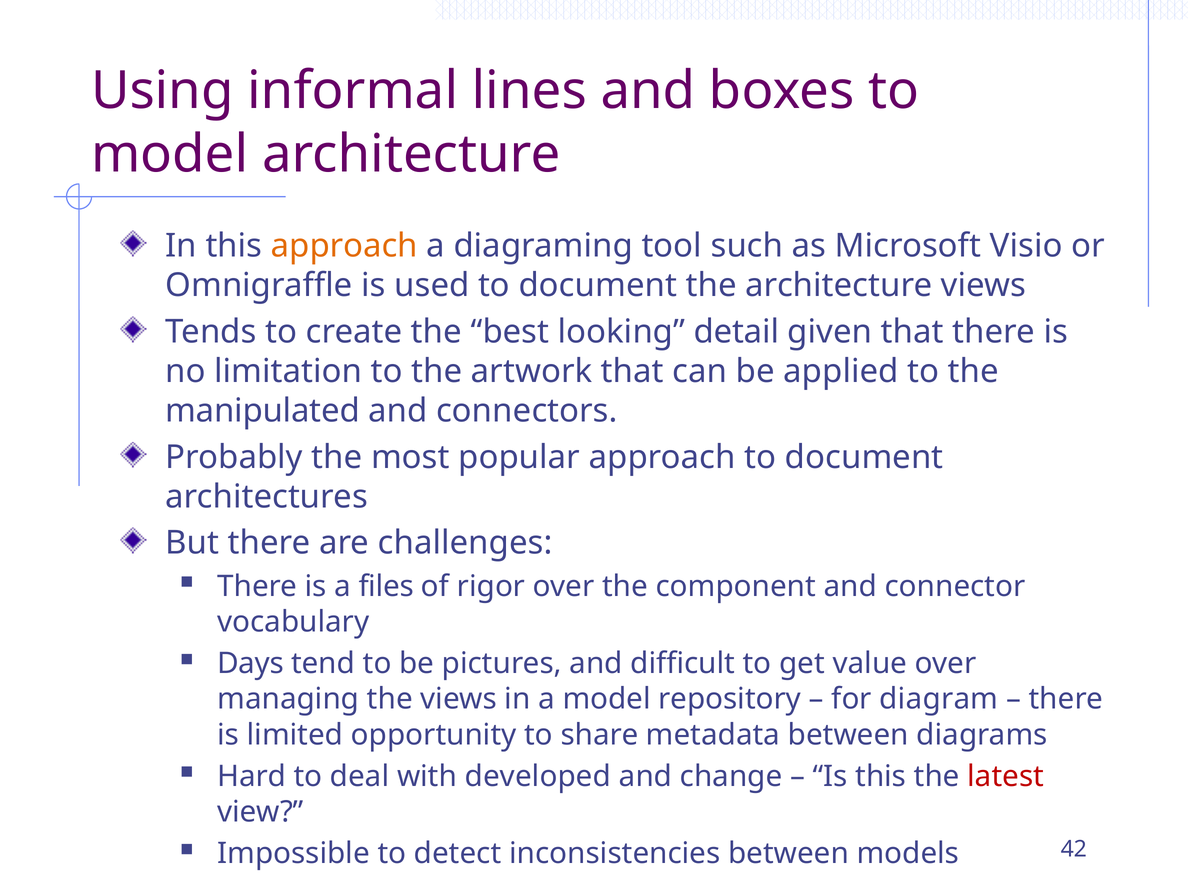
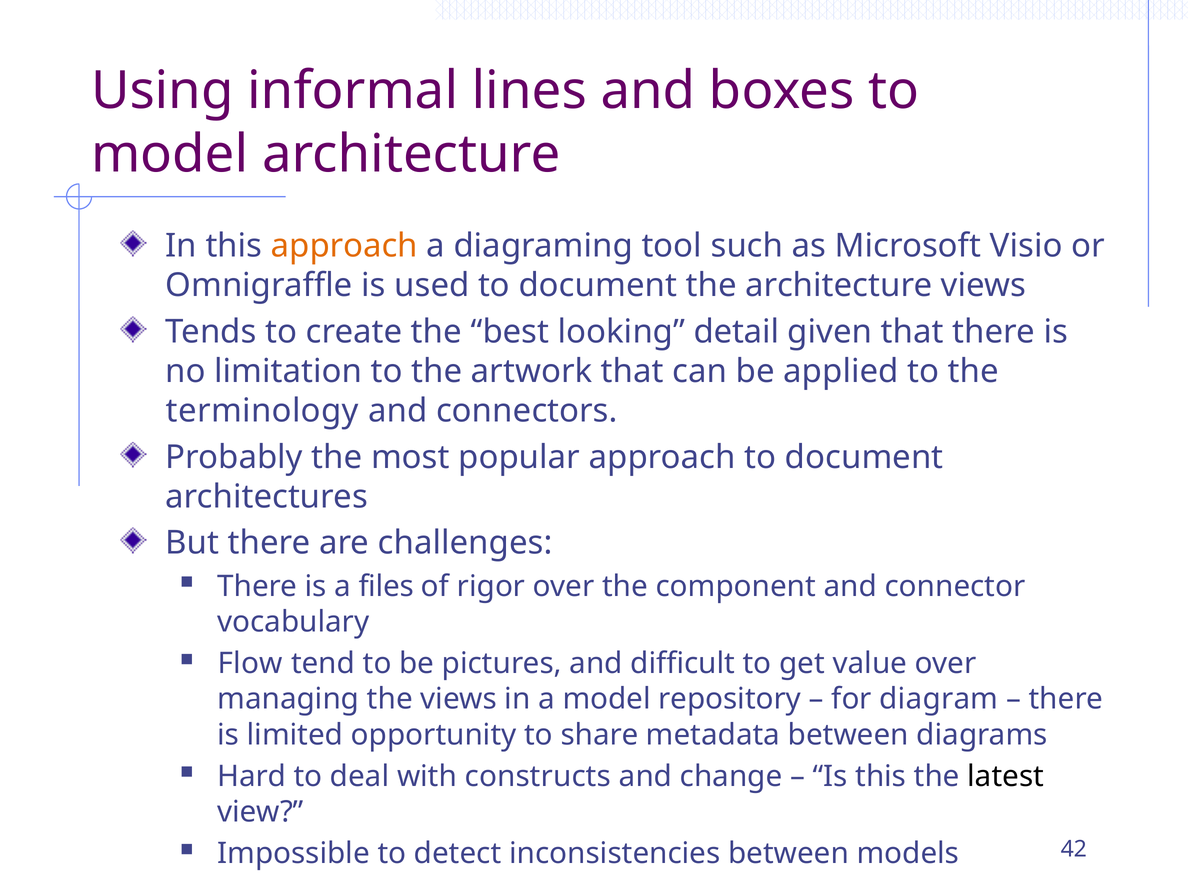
manipulated: manipulated -> terminology
Days: Days -> Flow
developed: developed -> constructs
latest colour: red -> black
